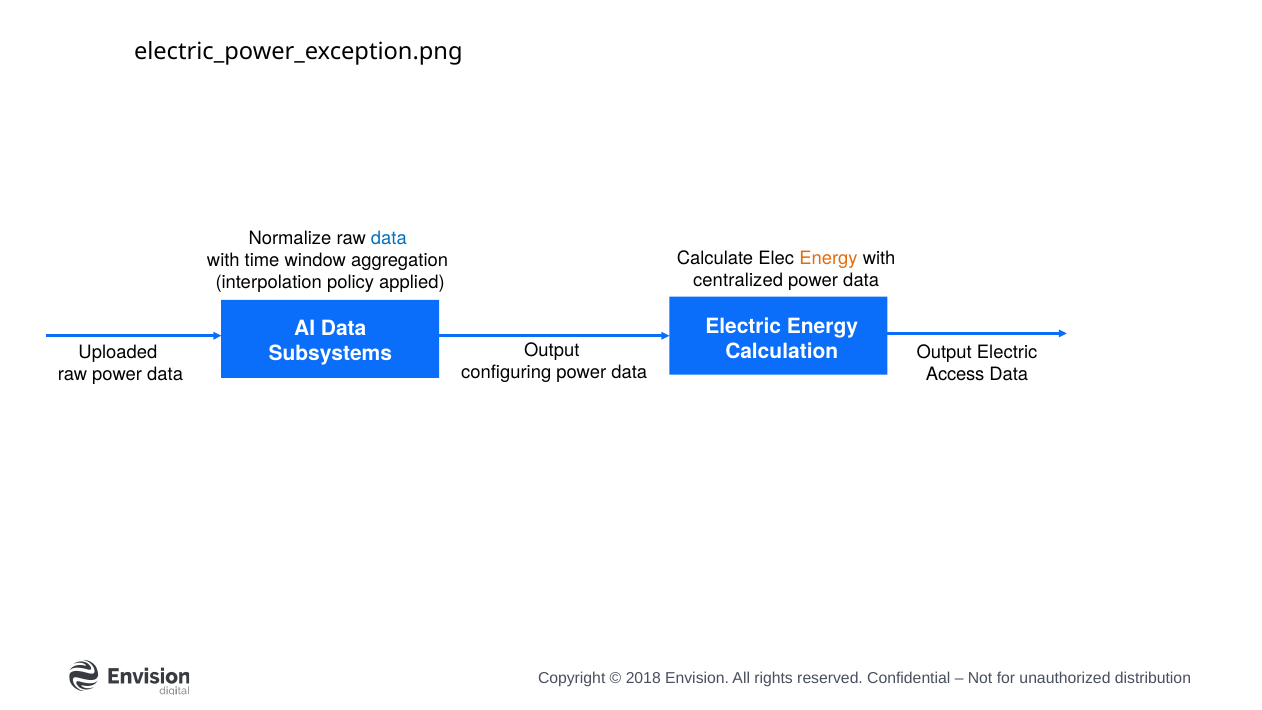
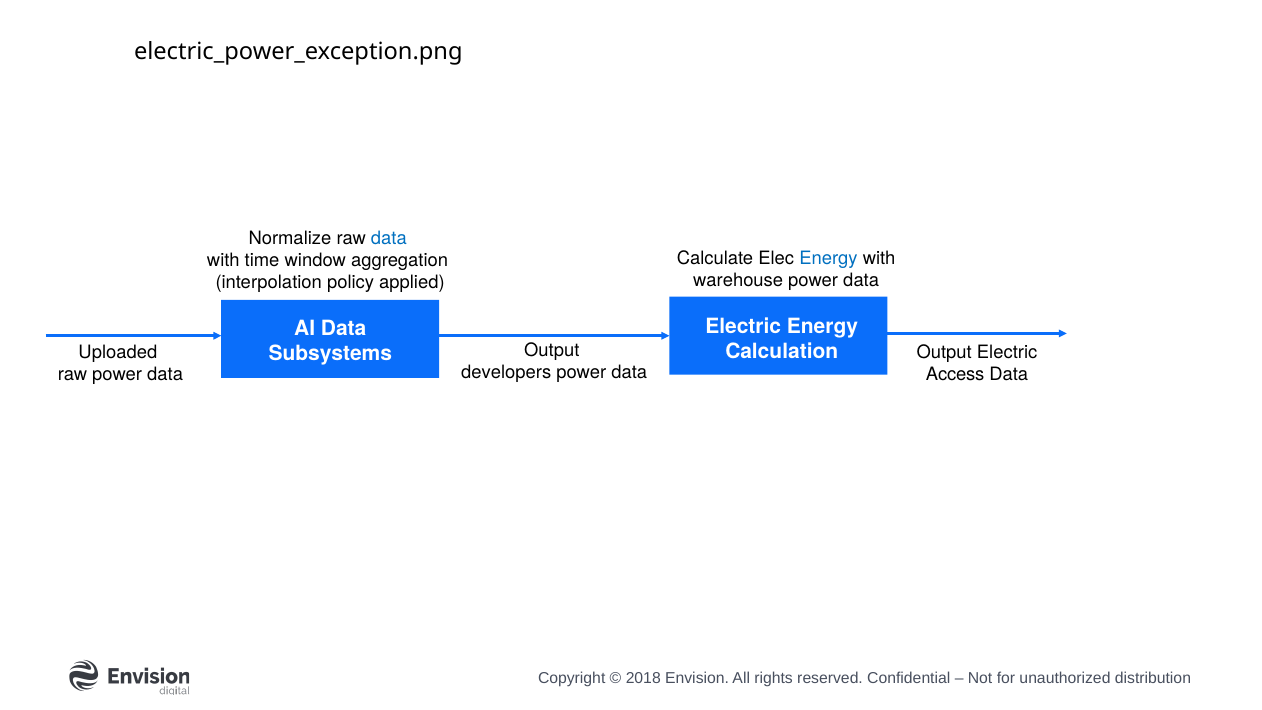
Energy at (828, 258) colour: orange -> blue
centralized: centralized -> warehouse
configuring: configuring -> developers
